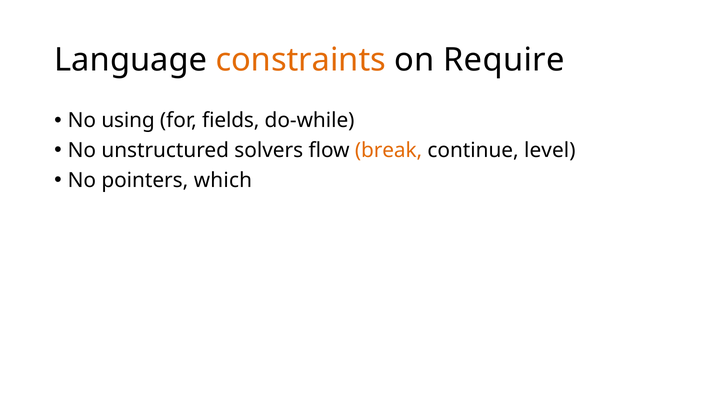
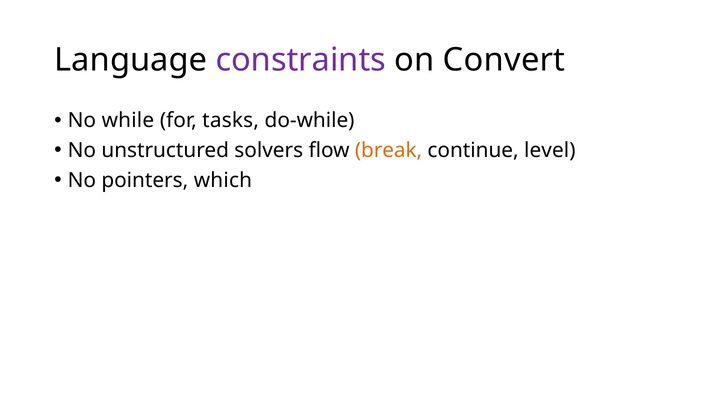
constraints colour: orange -> purple
Require: Require -> Convert
using: using -> while
fields: fields -> tasks
